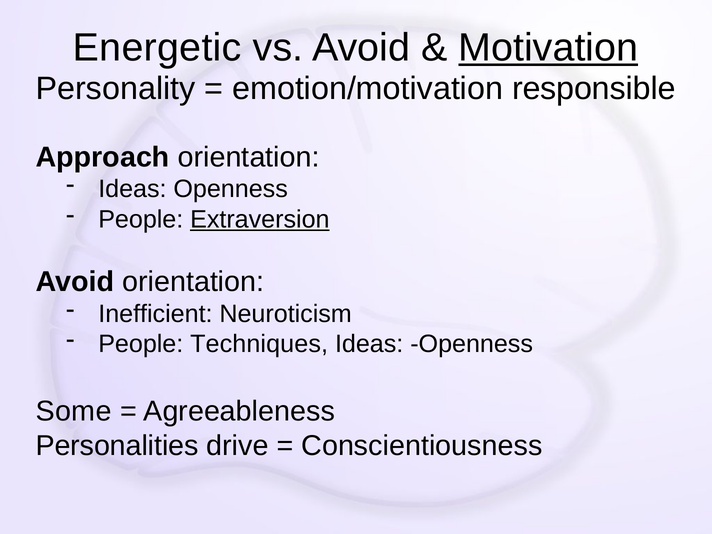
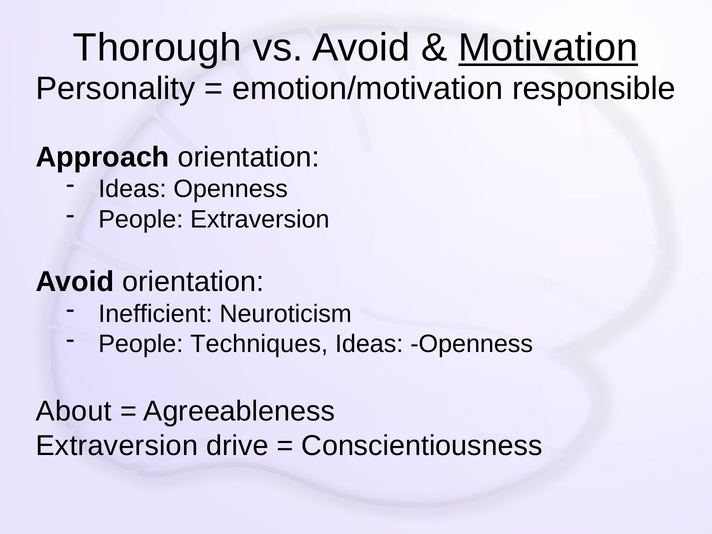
Energetic: Energetic -> Thorough
Extraversion at (260, 219) underline: present -> none
Some: Some -> About
Personalities at (117, 446): Personalities -> Extraversion
